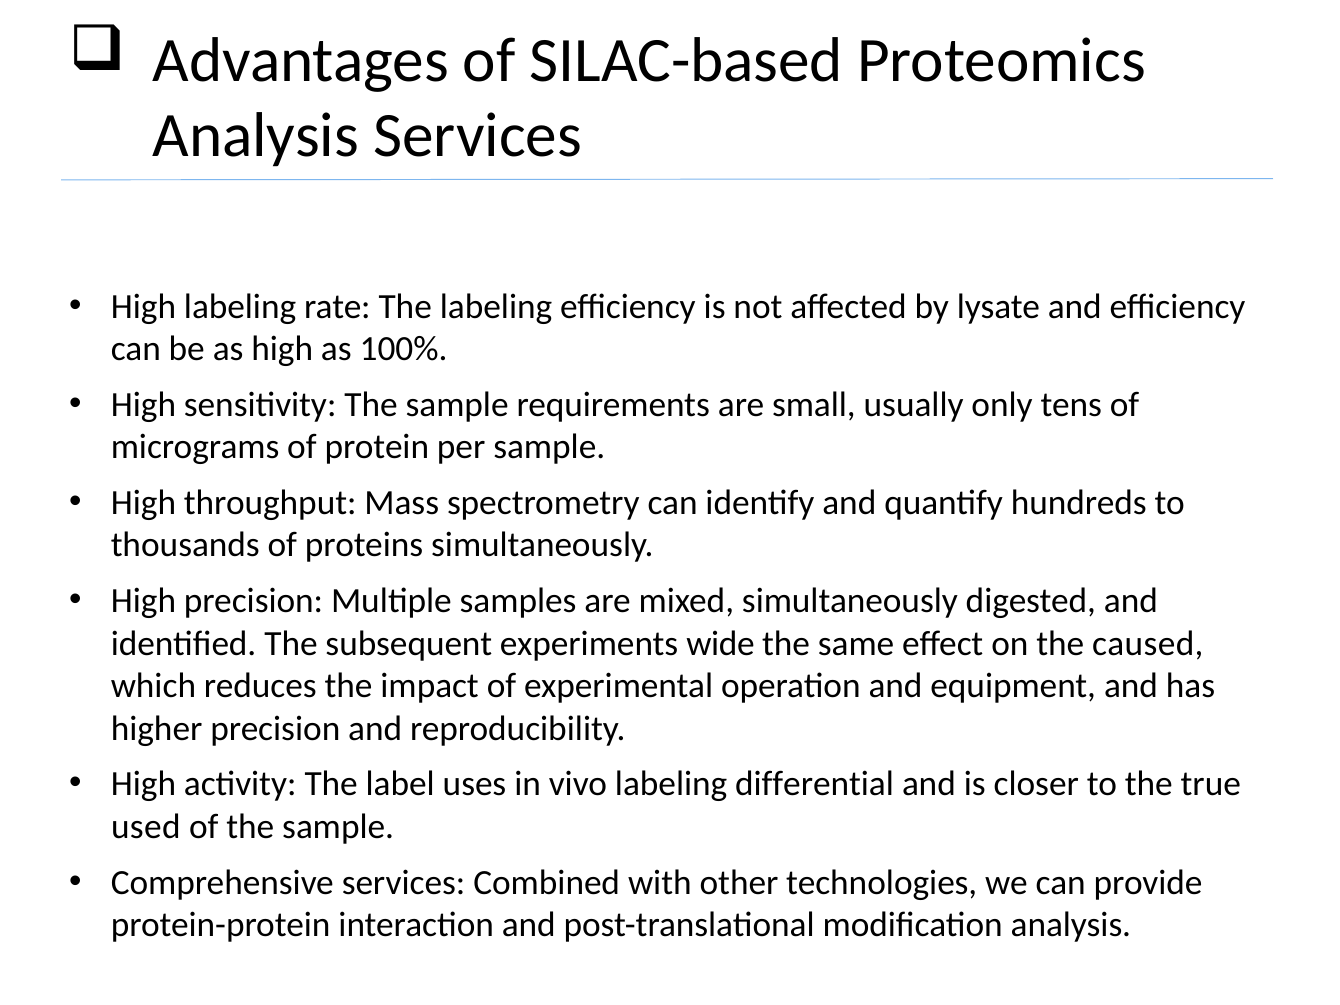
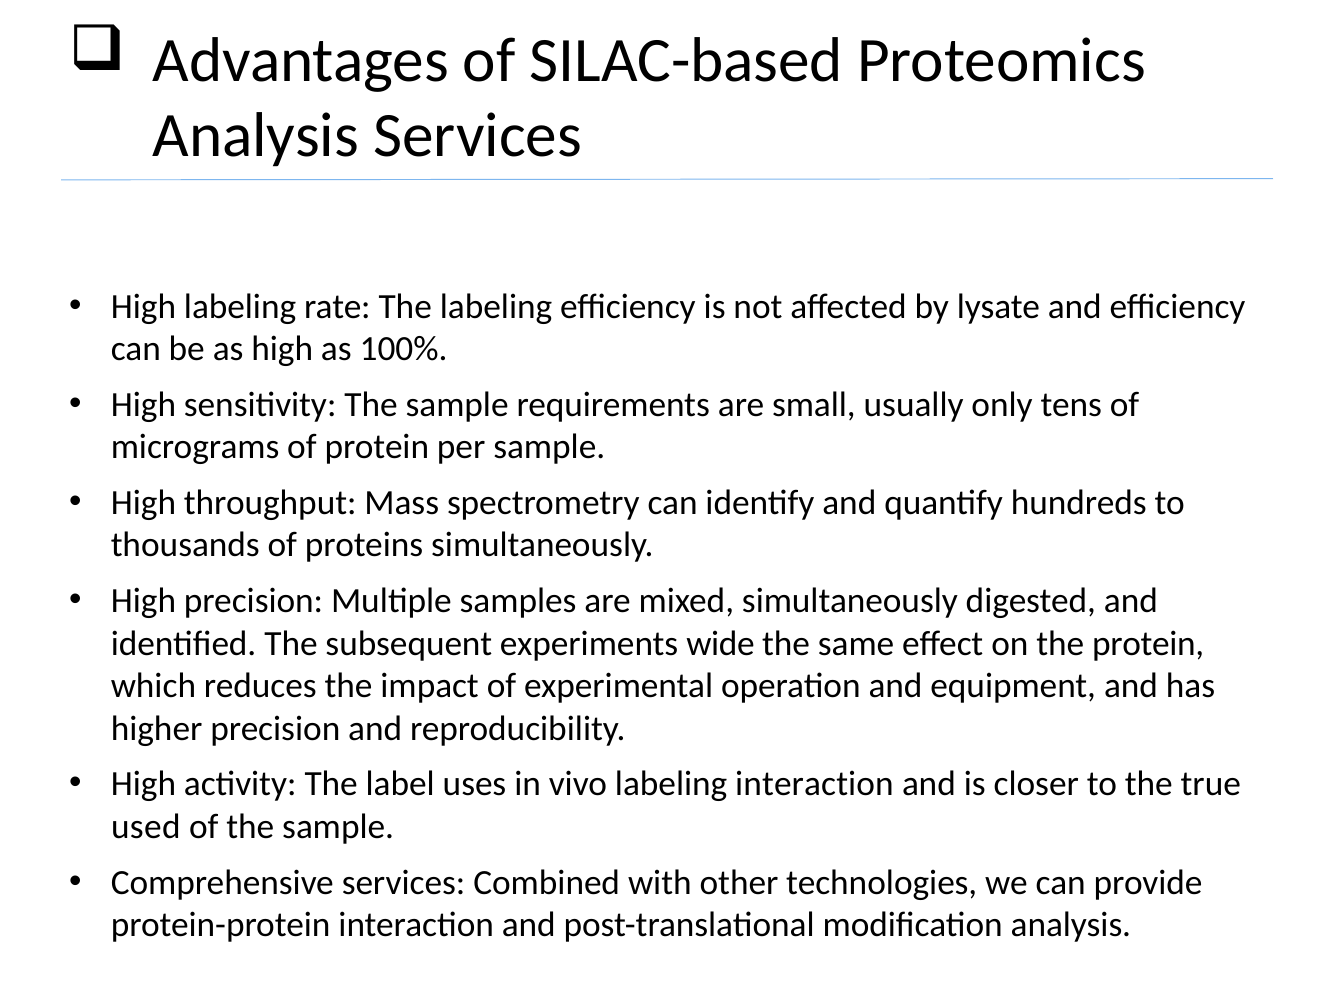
the caused: caused -> protein
labeling differential: differential -> interaction
